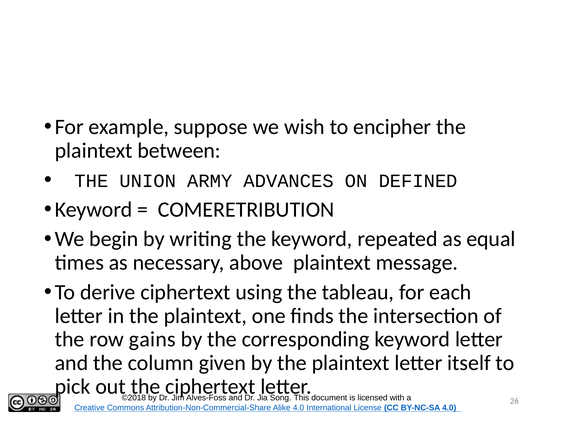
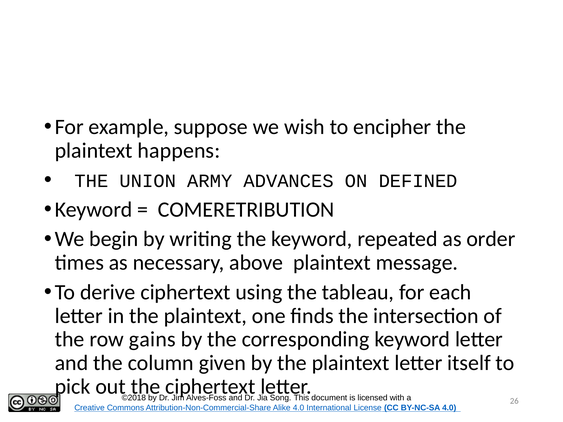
between: between -> happens
equal: equal -> order
